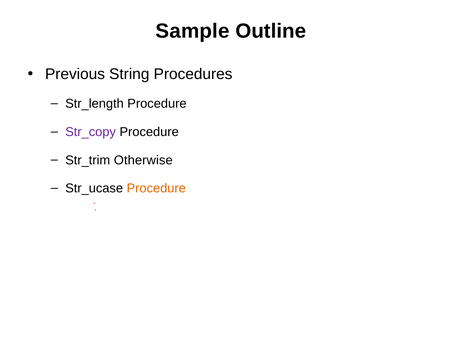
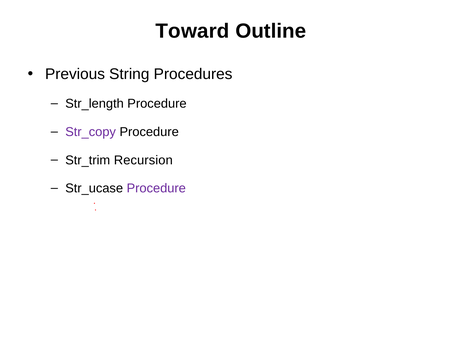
Sample: Sample -> Toward
Otherwise: Otherwise -> Recursion
Procedure at (156, 189) colour: orange -> purple
